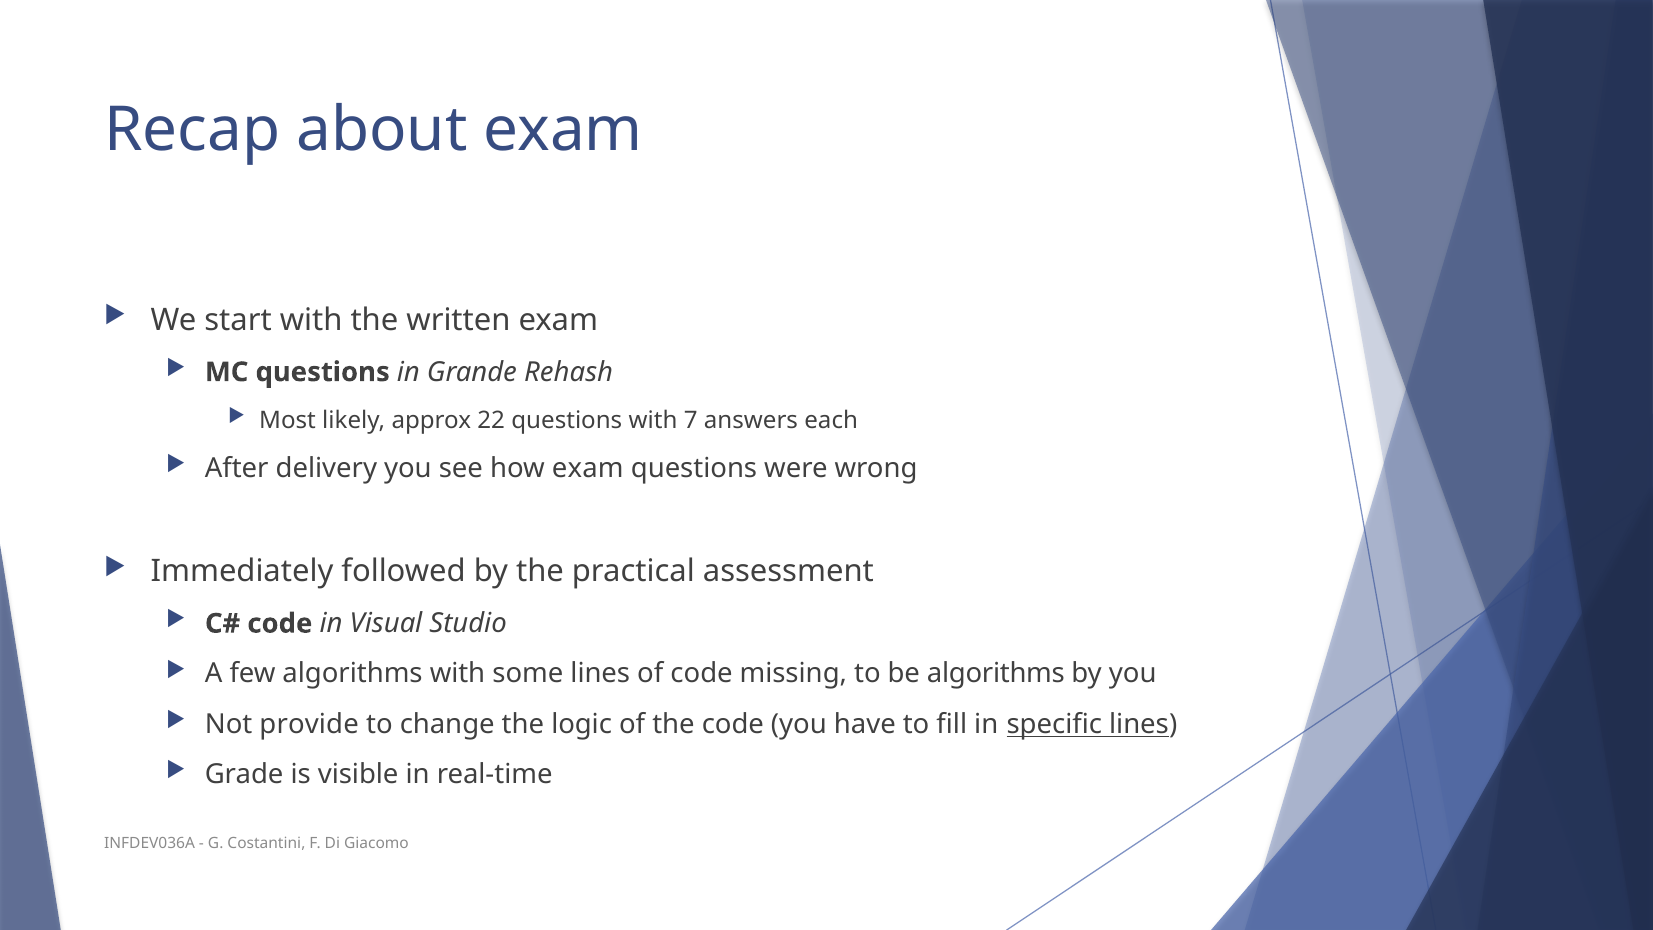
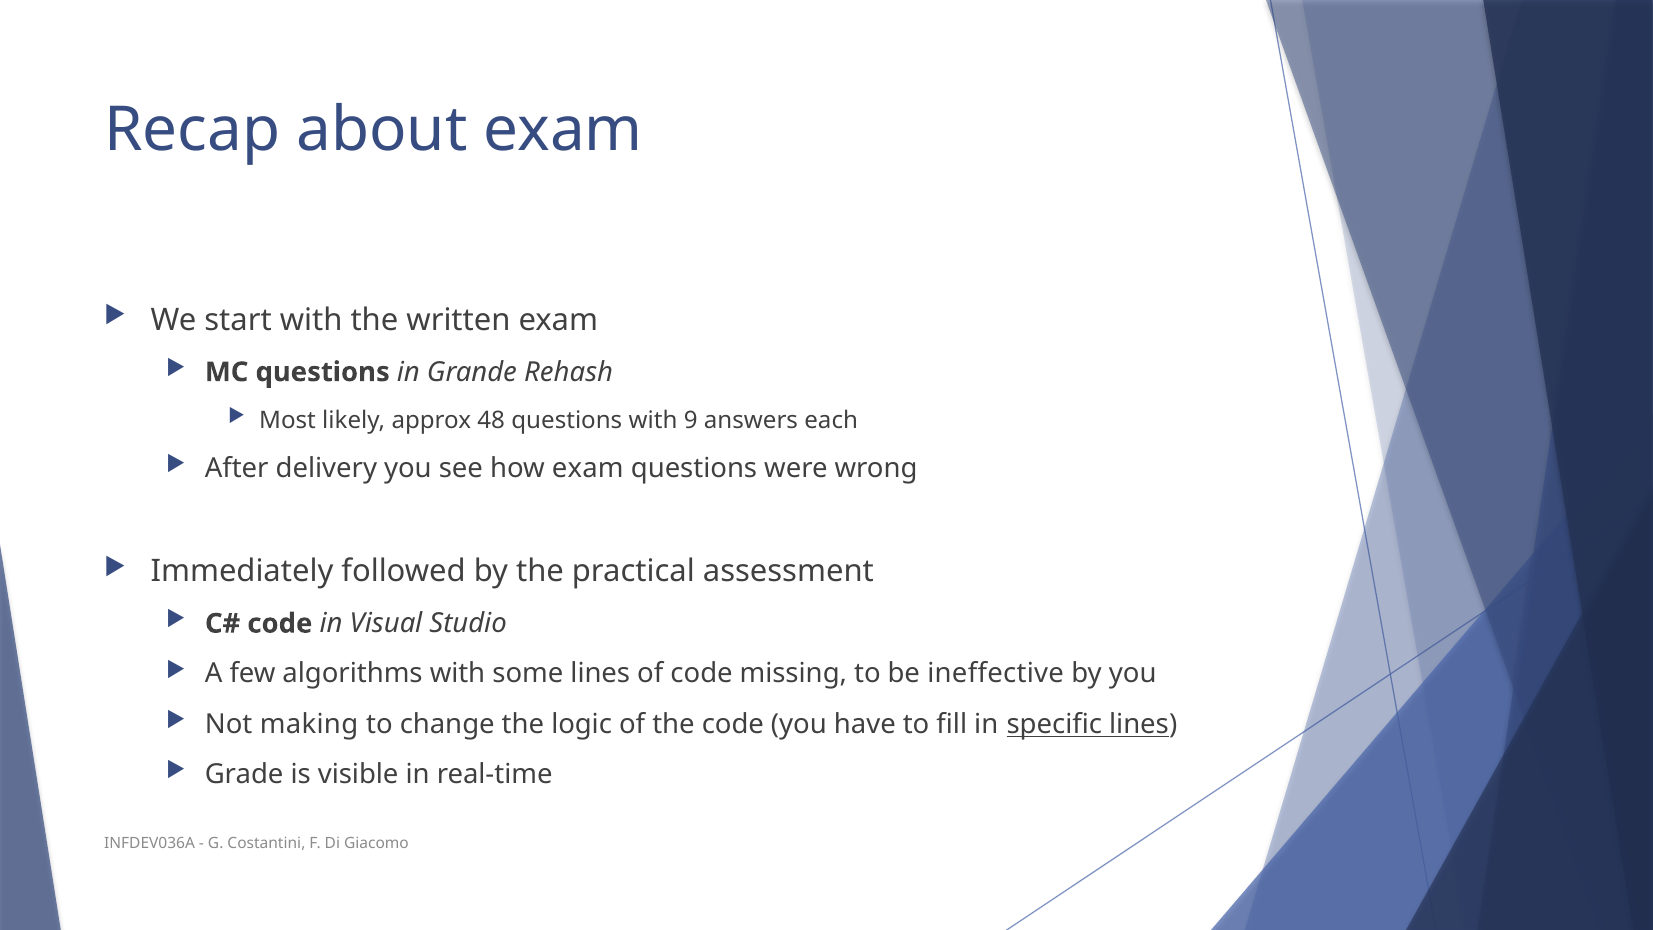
22: 22 -> 48
7: 7 -> 9
be algorithms: algorithms -> ineffective
provide: provide -> making
